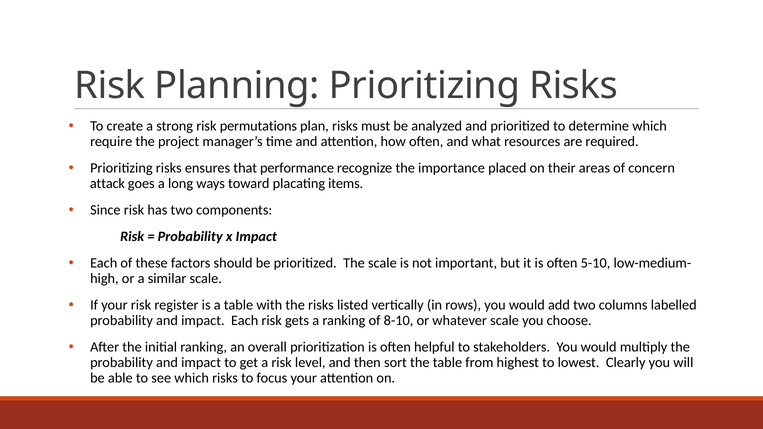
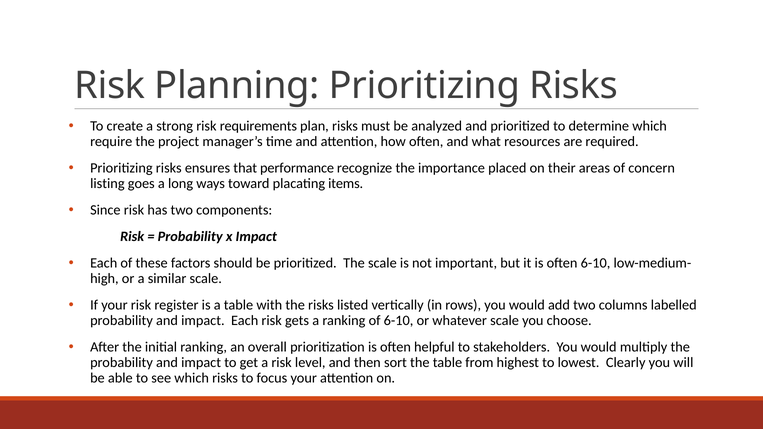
permutations: permutations -> requirements
attack: attack -> listing
often 5-10: 5-10 -> 6-10
of 8-10: 8-10 -> 6-10
